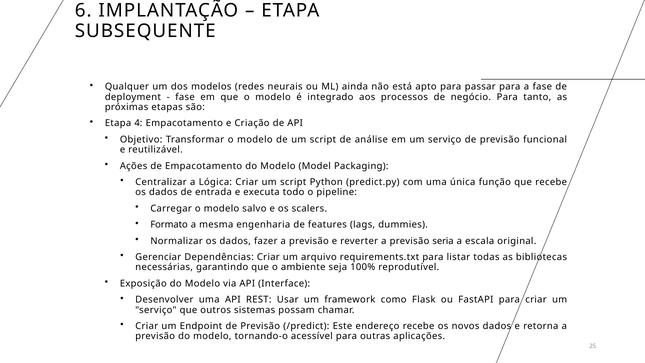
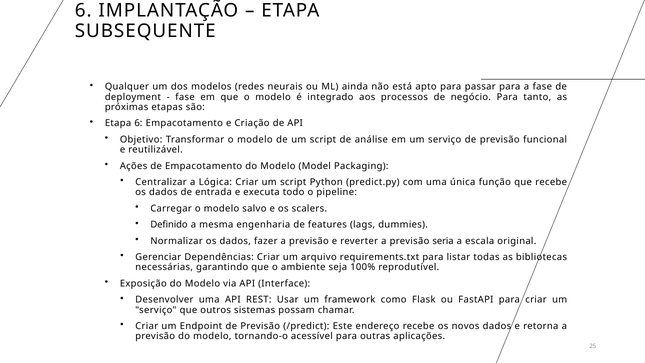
Etapa 4: 4 -> 6
Formato: Formato -> Definido
